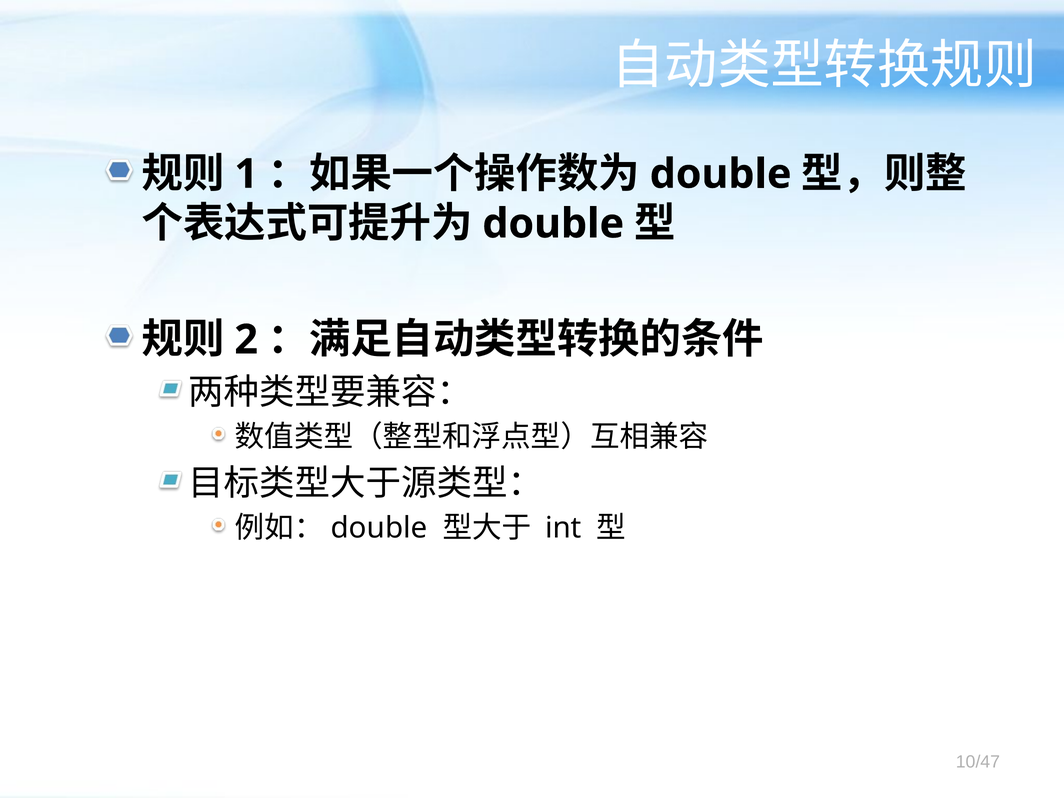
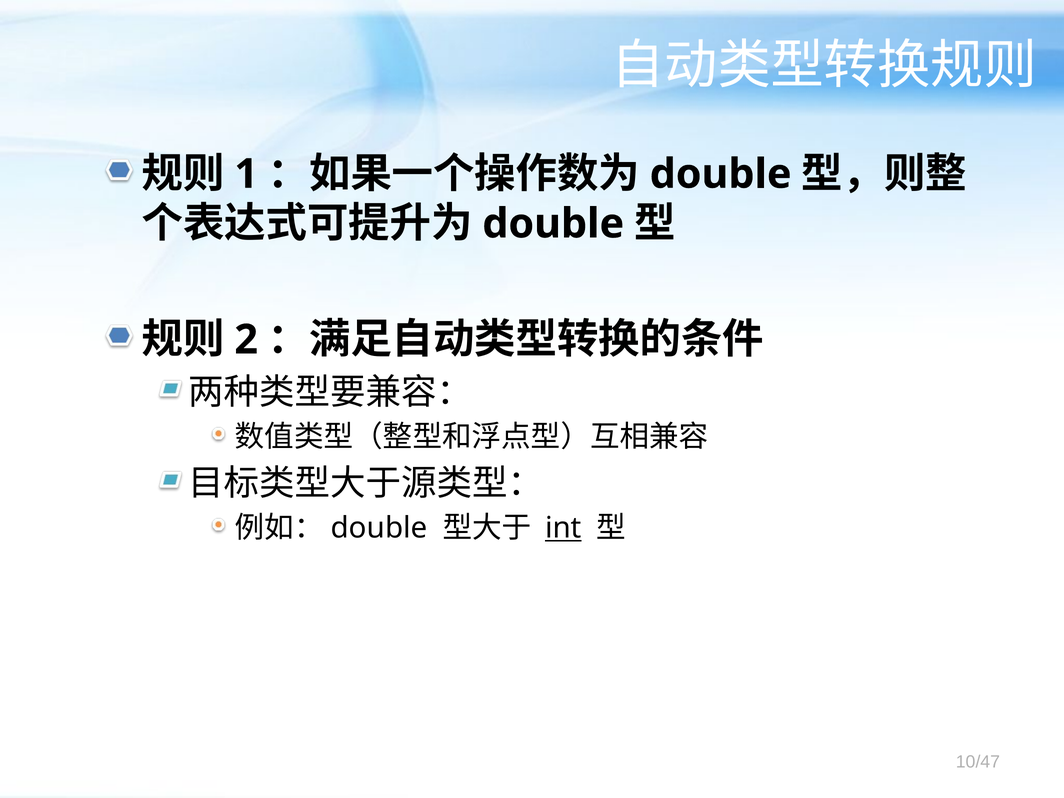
int underline: none -> present
